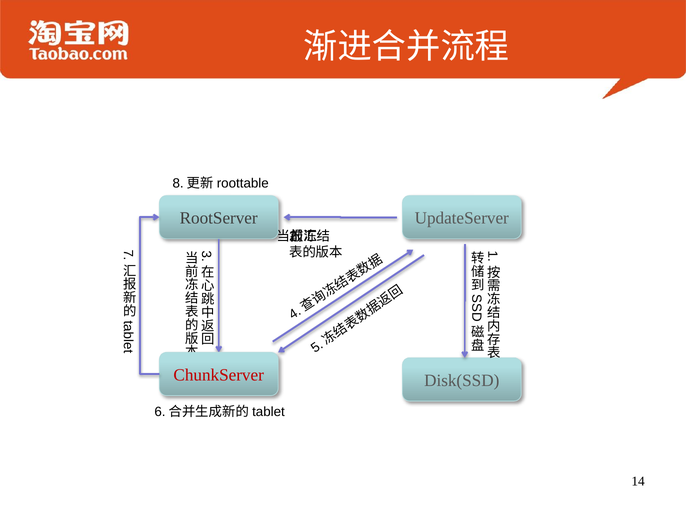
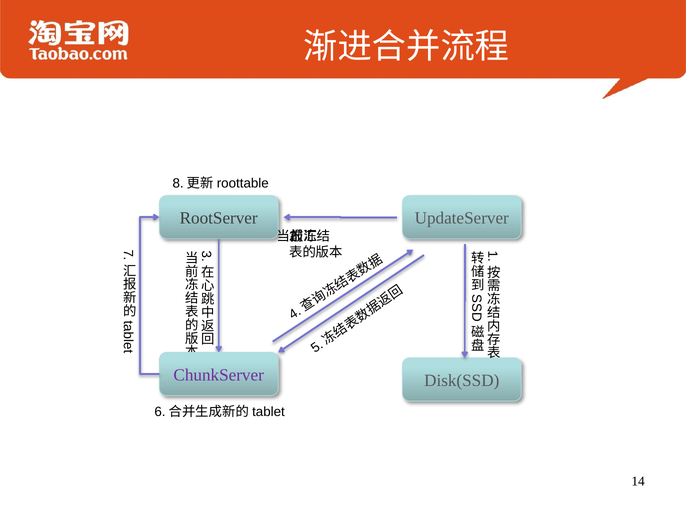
ChunkServer colour: red -> purple
